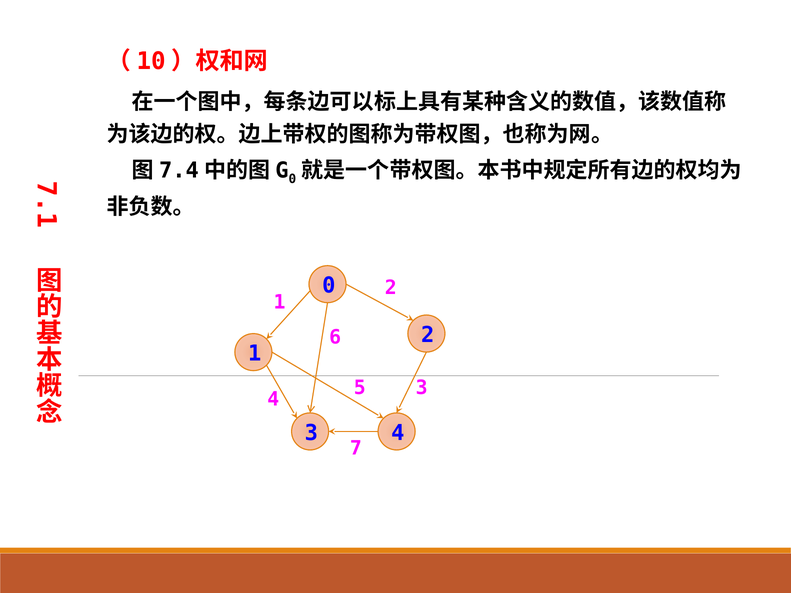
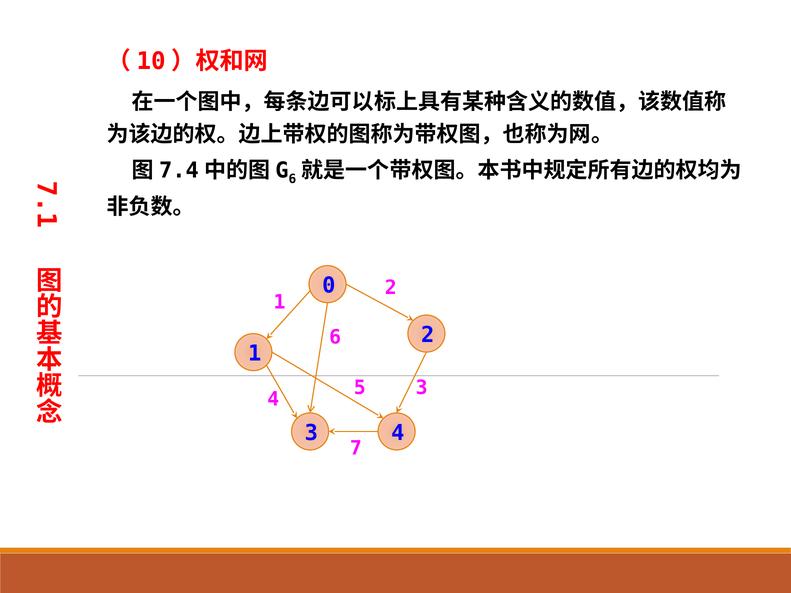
0 at (292, 179): 0 -> 6
